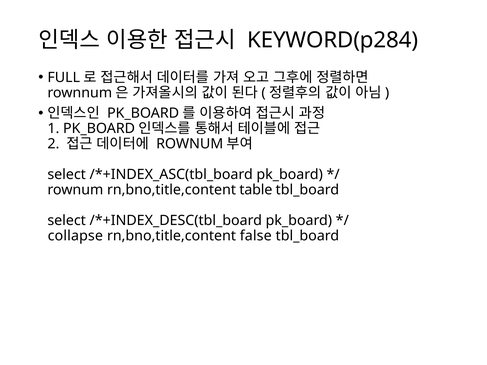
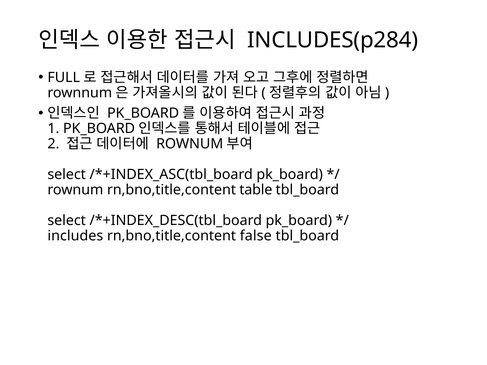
KEYWORD(p284: KEYWORD(p284 -> INCLUDES(p284
collapse: collapse -> includes
